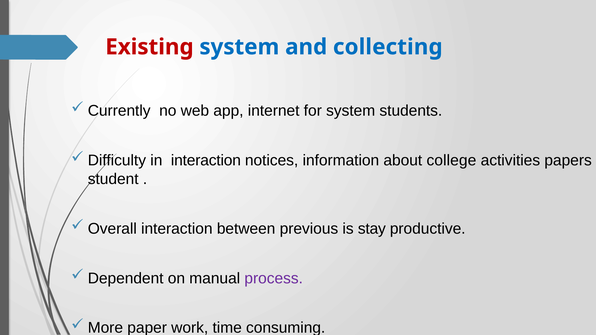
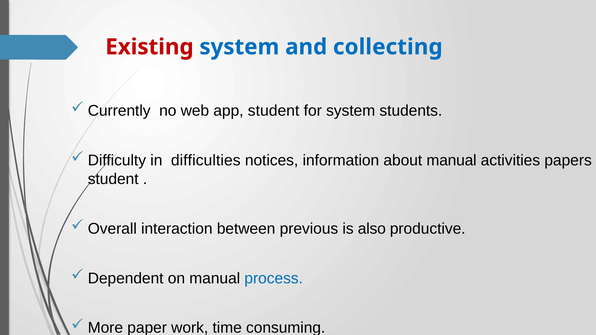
app internet: internet -> student
in interaction: interaction -> difficulties
about college: college -> manual
stay: stay -> also
process colour: purple -> blue
